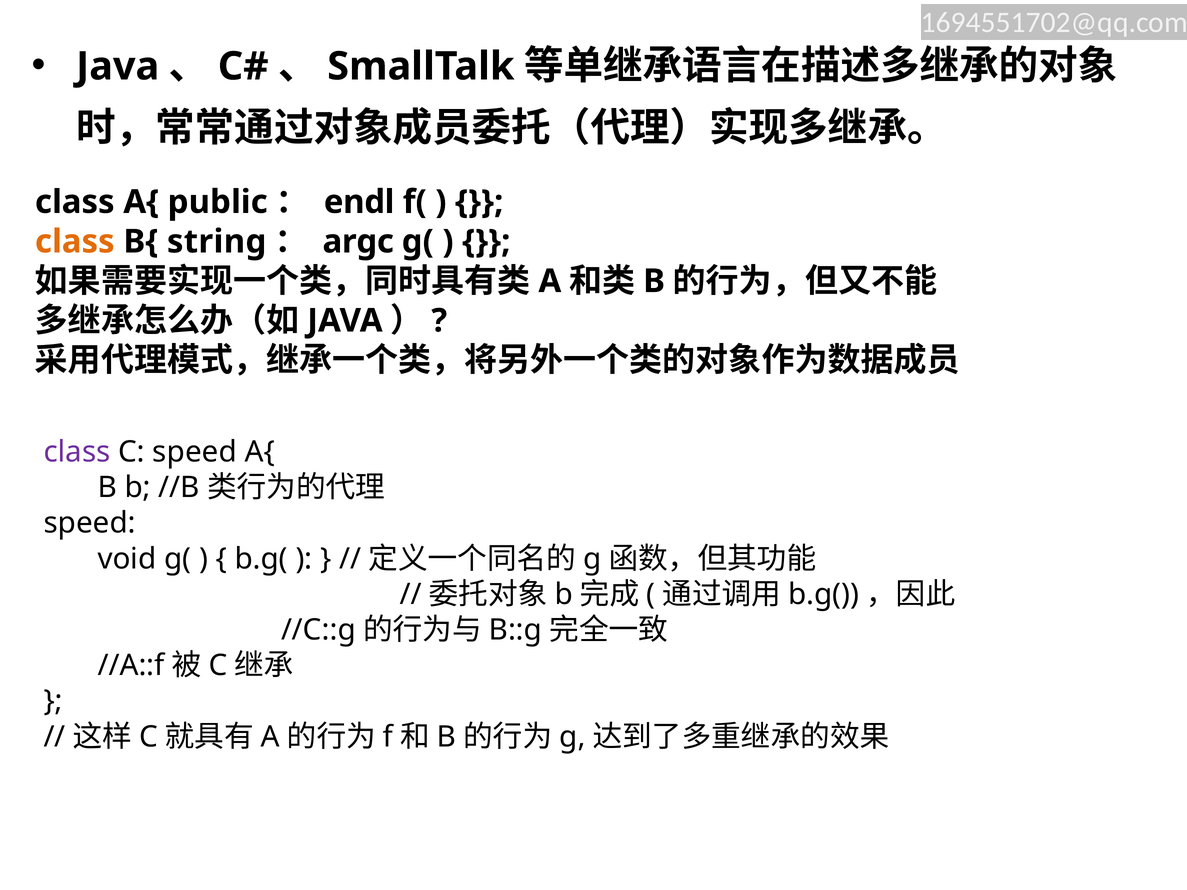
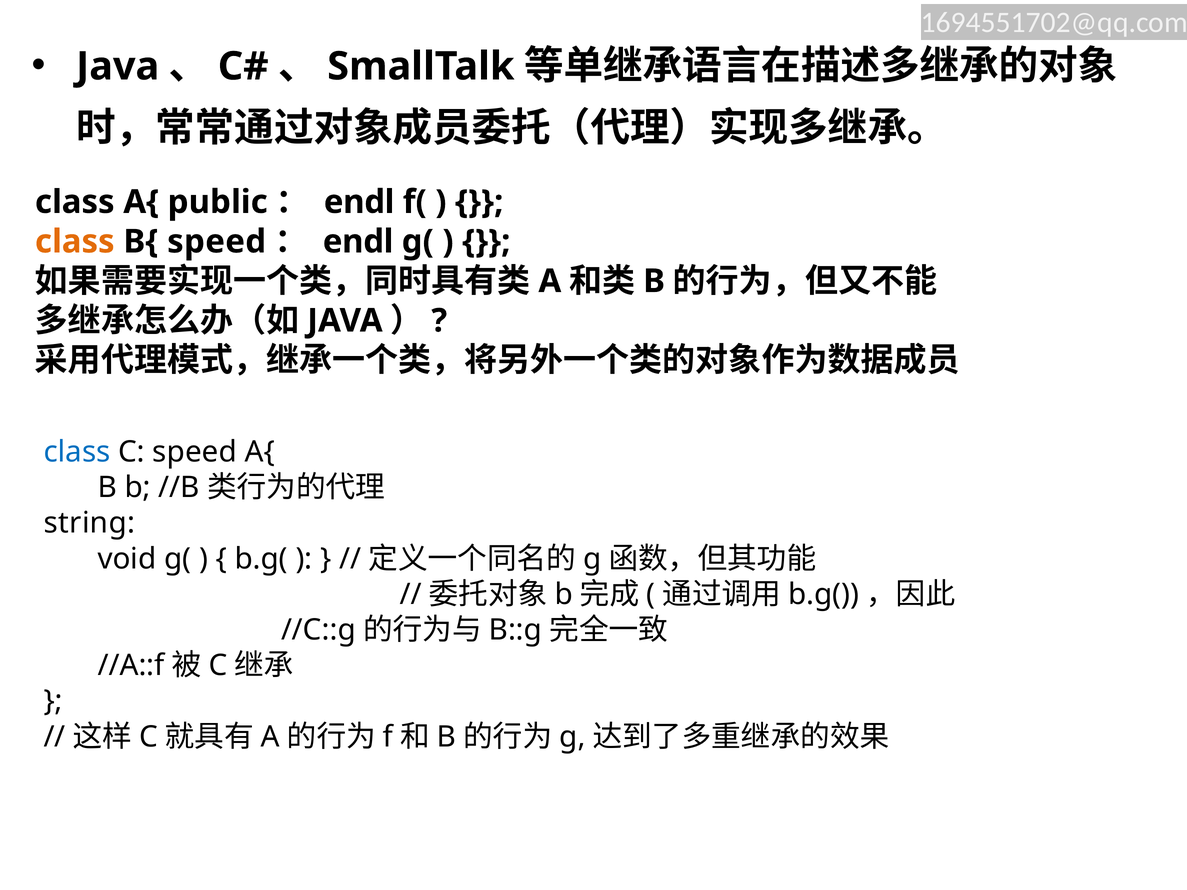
B{ string: string -> speed
argc at (358, 242): argc -> endl
class at (77, 452) colour: purple -> blue
speed at (90, 523): speed -> string
